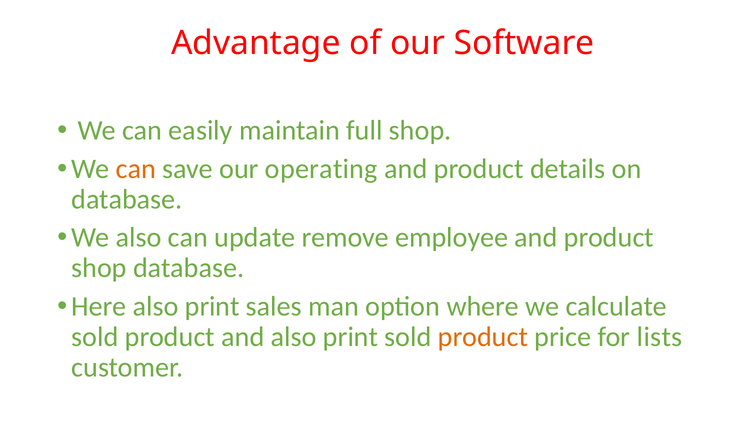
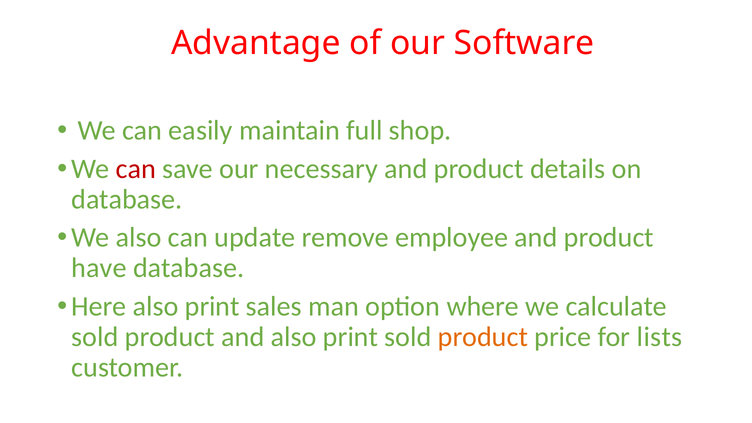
can at (136, 169) colour: orange -> red
operating: operating -> necessary
shop at (99, 268): shop -> have
